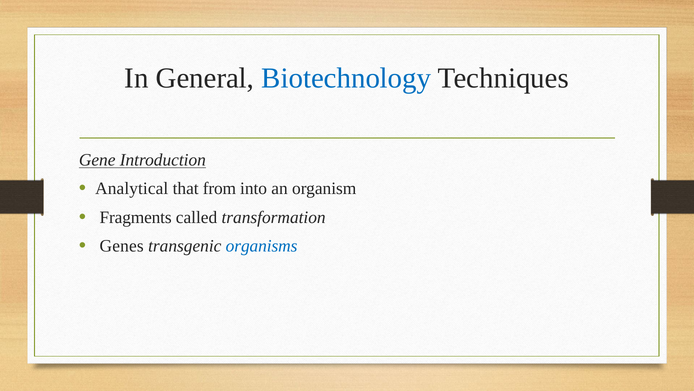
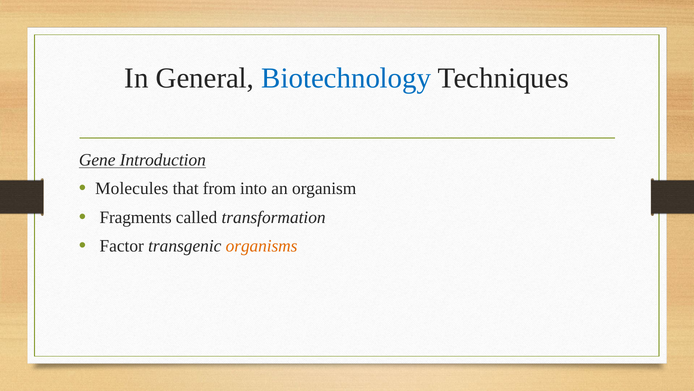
Analytical: Analytical -> Molecules
Genes: Genes -> Factor
organisms colour: blue -> orange
